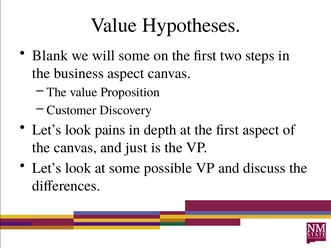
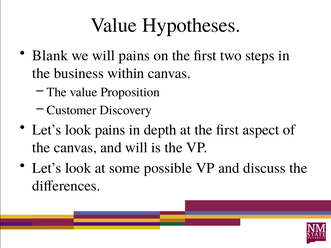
will some: some -> pains
business aspect: aspect -> within
and just: just -> will
